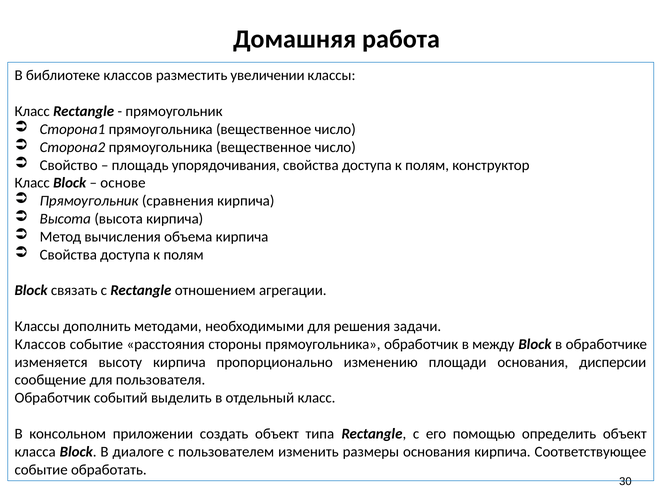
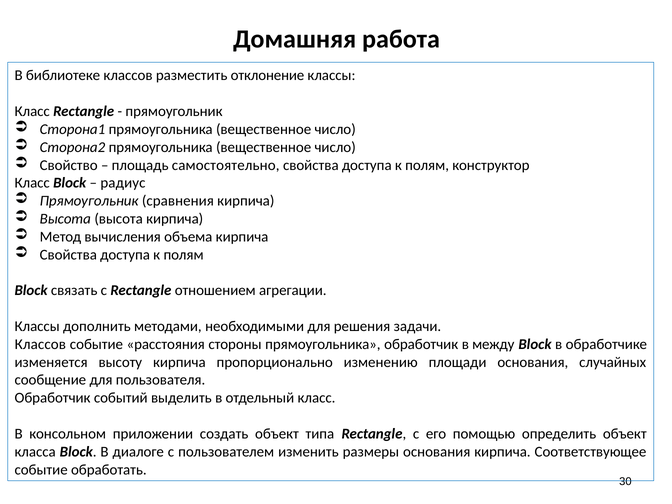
увеличении: увеличении -> отклонение
упорядочивания: упорядочивания -> самостоятельно
основе: основе -> радиус
дисперсии: дисперсии -> случайных
